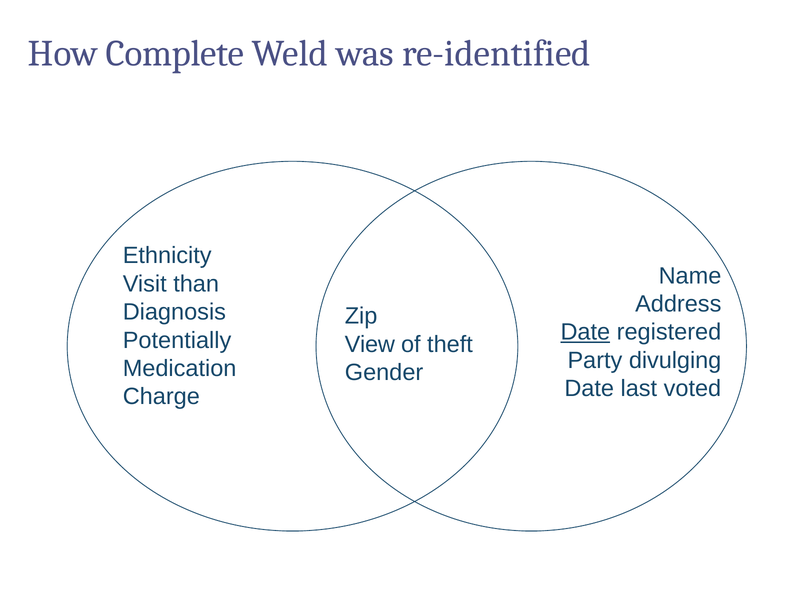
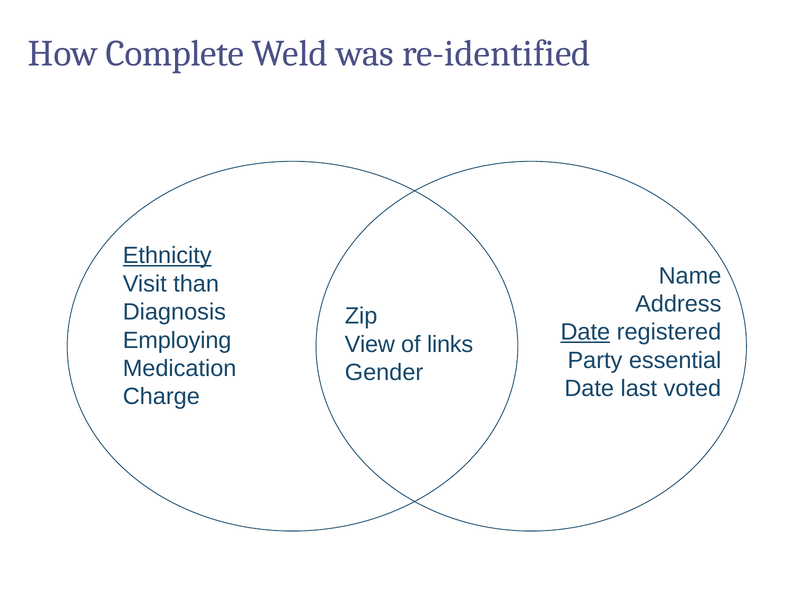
Ethnicity underline: none -> present
Potentially: Potentially -> Employing
theft: theft -> links
divulging: divulging -> essential
